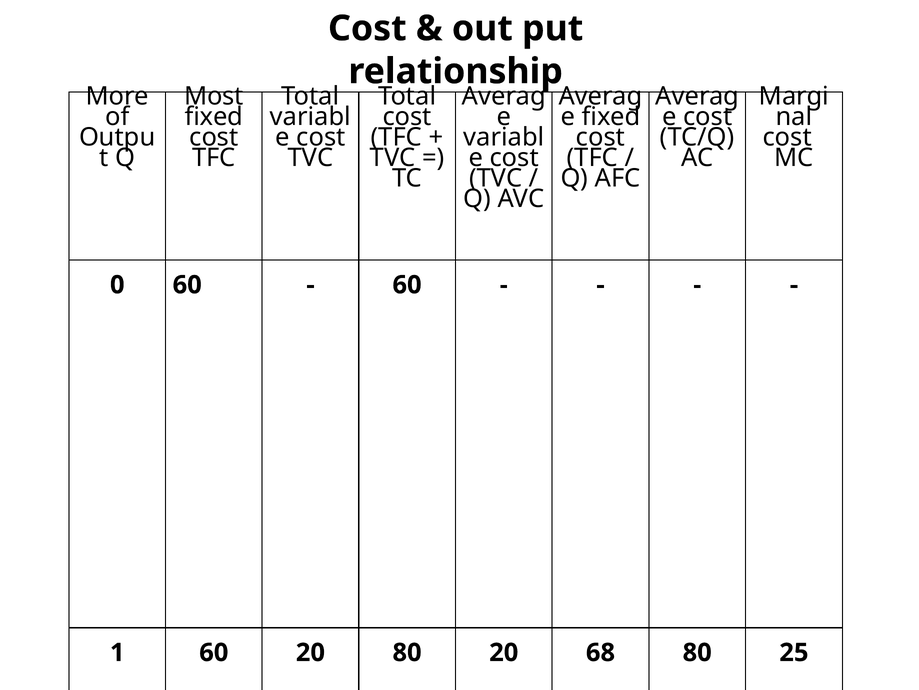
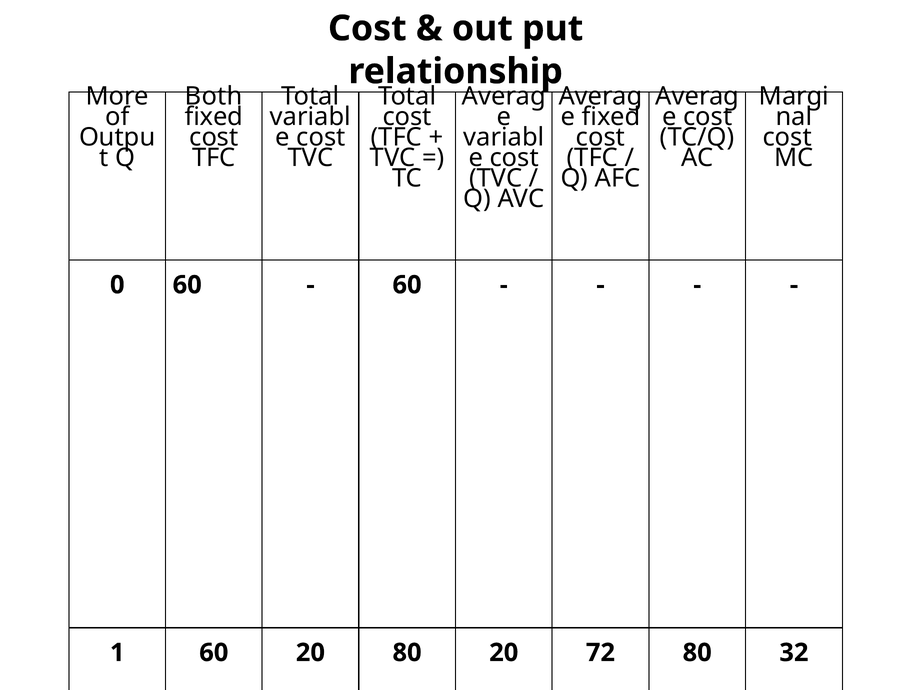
Most: Most -> Both
68: 68 -> 72
80 25: 25 -> 32
